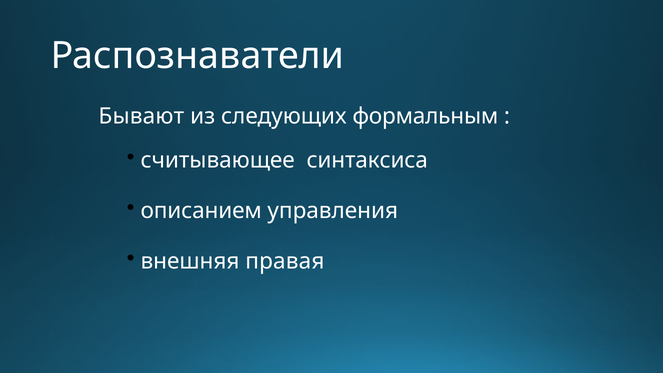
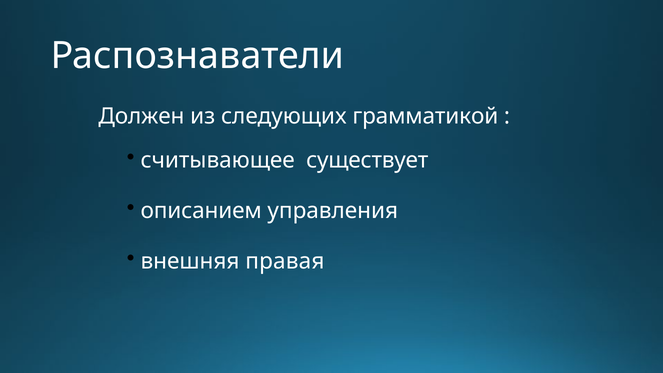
Бывают: Бывают -> Должен
формальным: формальным -> грамматикой
синтаксиса: синтаксиса -> существует
